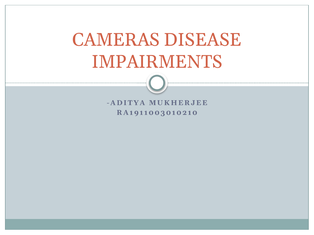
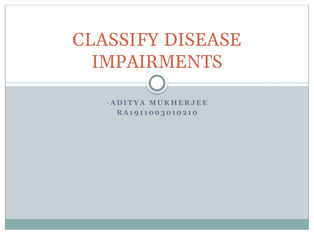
CAMERAS: CAMERAS -> CLASSIFY
